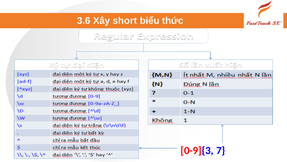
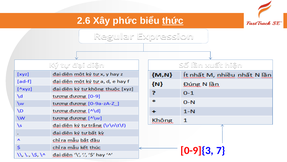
3.6: 3.6 -> 2.6
short: short -> phức
thức underline: none -> present
